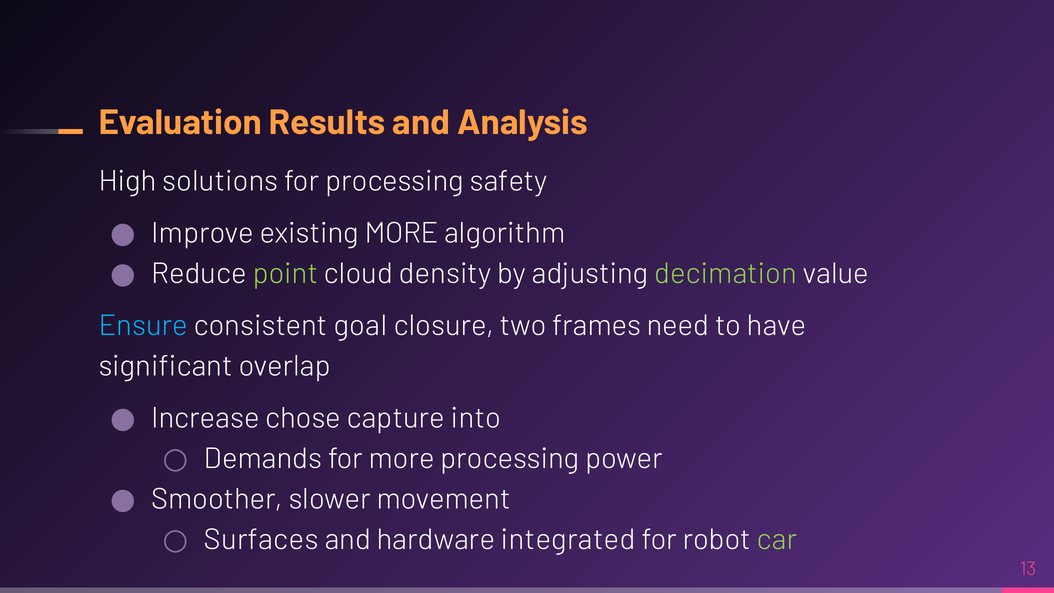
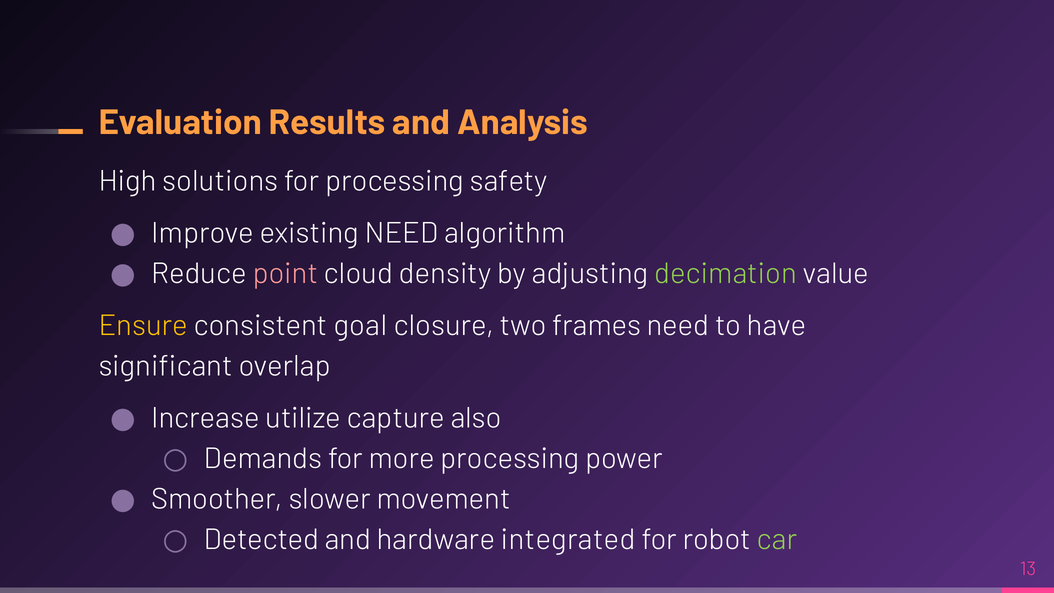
existing MORE: MORE -> NEED
point colour: light green -> pink
Ensure colour: light blue -> yellow
chose: chose -> utilize
into: into -> also
Surfaces: Surfaces -> Detected
